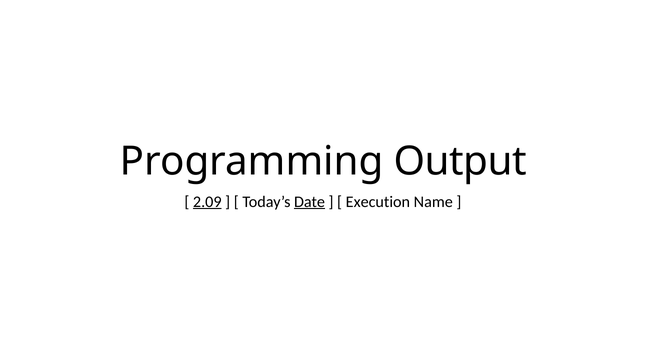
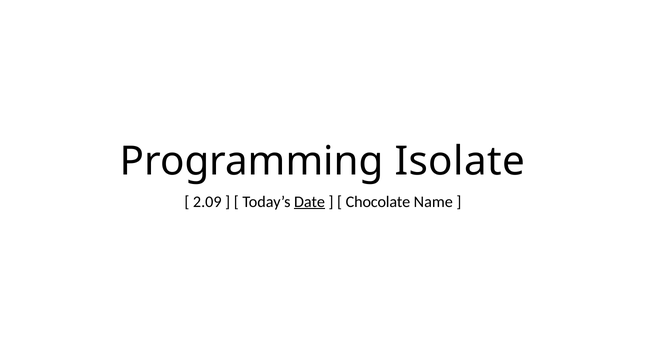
Output: Output -> Isolate
2.09 underline: present -> none
Execution: Execution -> Chocolate
